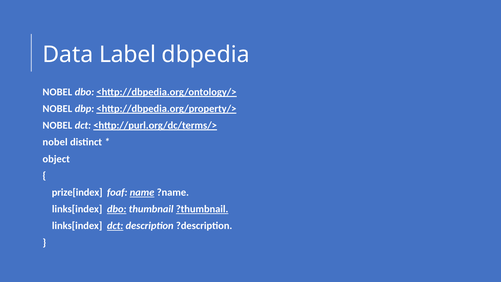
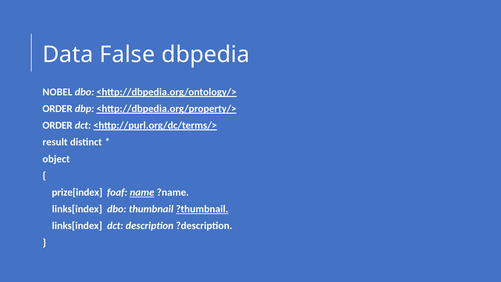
Label: Label -> False
NOBEL at (57, 109): NOBEL -> ORDER
NOBEL at (57, 125): NOBEL -> ORDER
nobel at (55, 142): nobel -> result
dbo at (117, 209) underline: present -> none
dct at (115, 226) underline: present -> none
